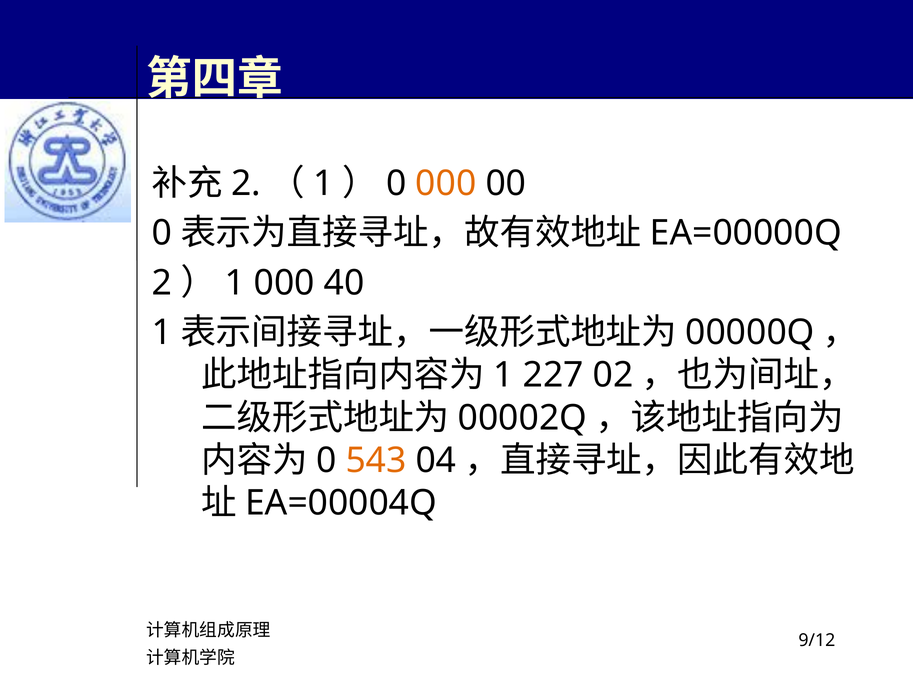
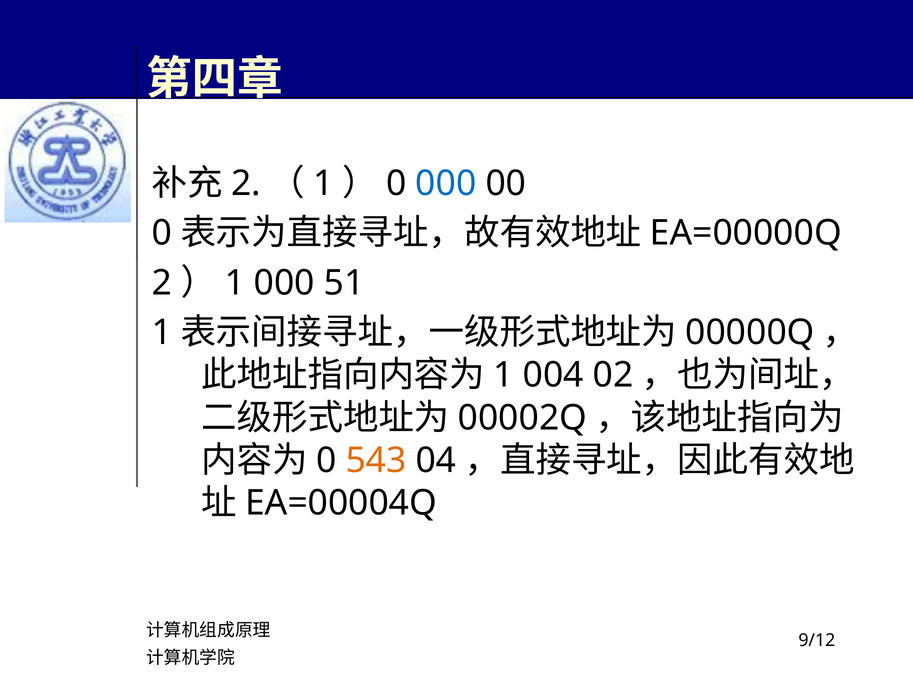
000 at (446, 183) colour: orange -> blue
40: 40 -> 51
227: 227 -> 004
